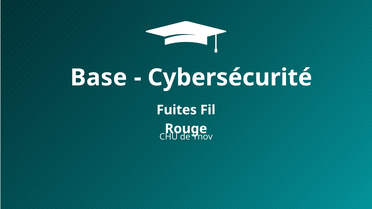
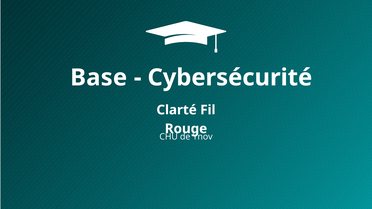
Fuites: Fuites -> Clarté
